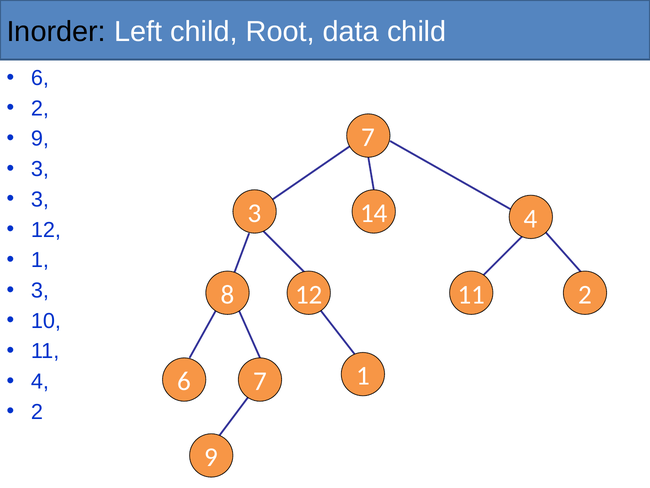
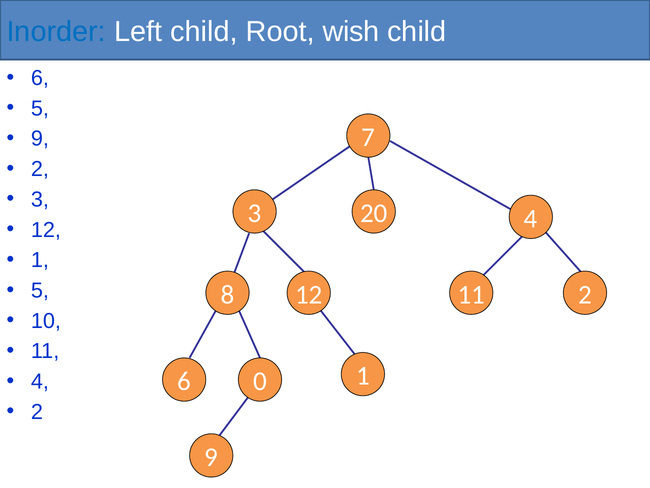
Inorder colour: black -> blue
data: data -> wish
2 at (40, 108): 2 -> 5
3 at (40, 169): 3 -> 2
14: 14 -> 20
3 at (40, 290): 3 -> 5
6 7: 7 -> 0
